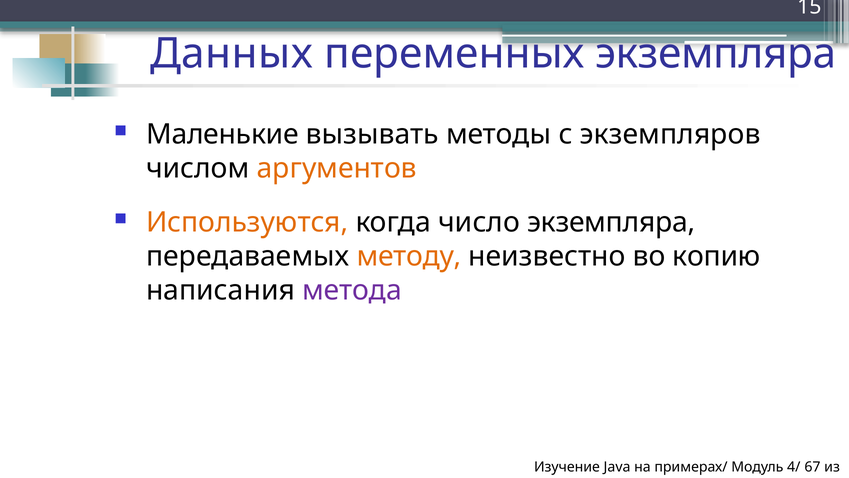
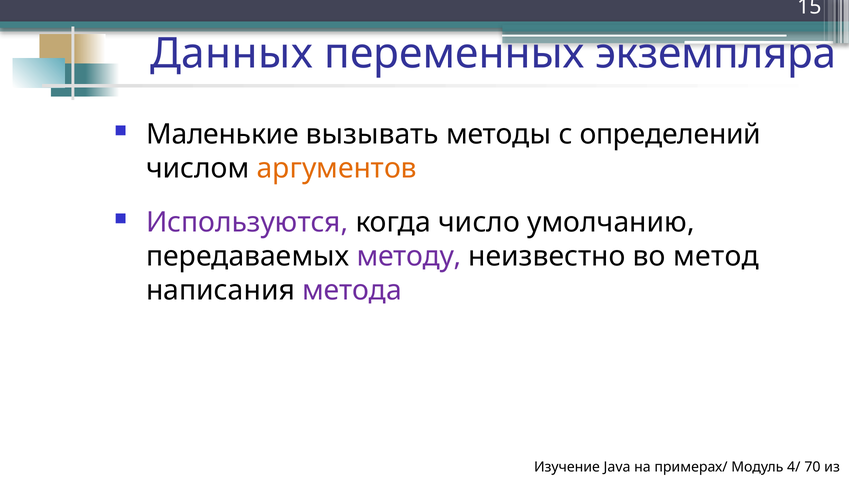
экземпляров: экземпляров -> определений
Используются colour: orange -> purple
число экземпляра: экземпляра -> умолчанию
методу colour: orange -> purple
копию: копию -> метод
67: 67 -> 70
